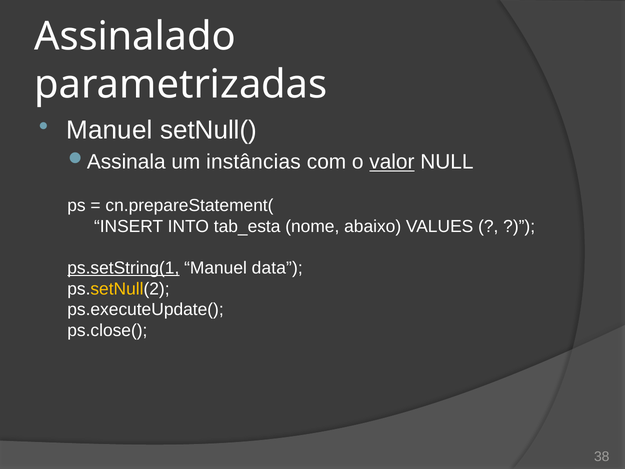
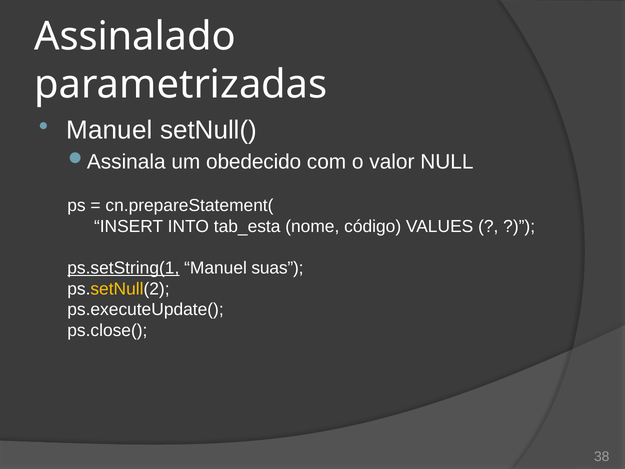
instâncias: instâncias -> obedecido
valor underline: present -> none
abaixo: abaixo -> código
data: data -> suas
